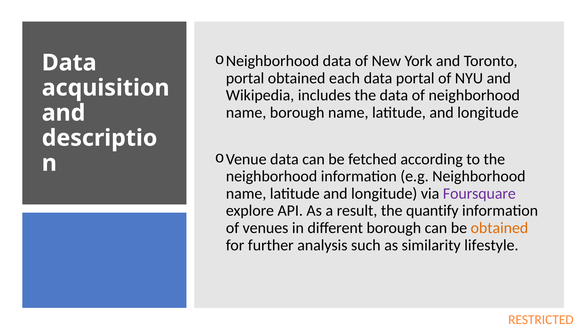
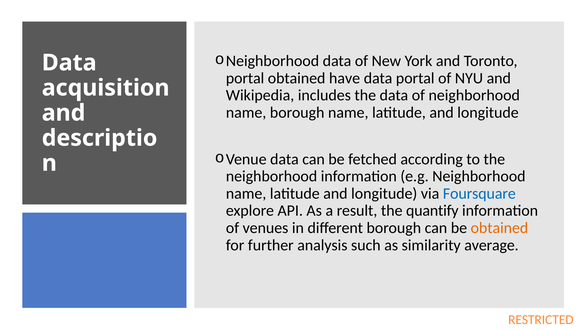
each: each -> have
Foursquare colour: purple -> blue
lifestyle: lifestyle -> average
